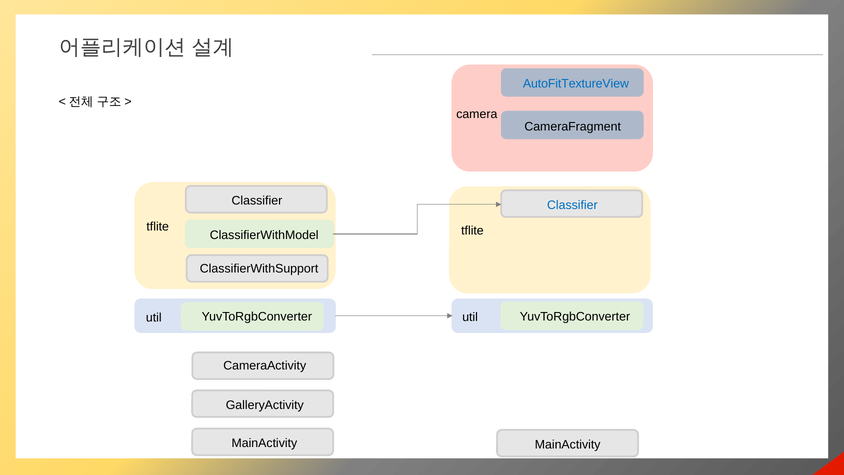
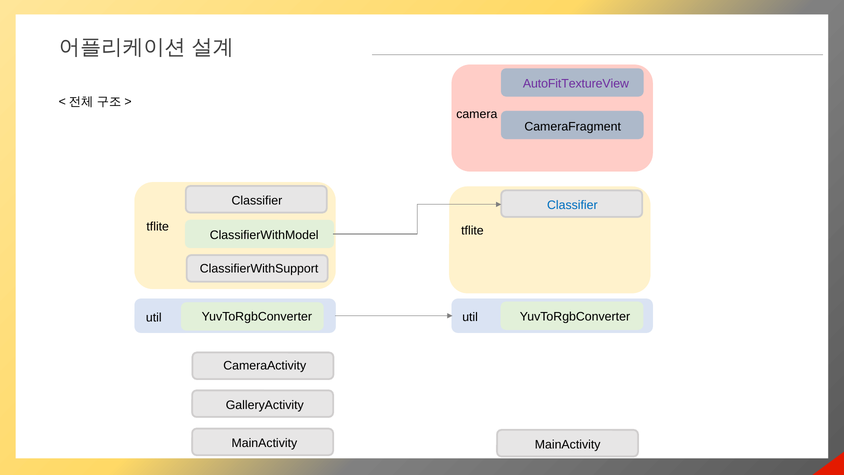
AutoFitTextureView colour: blue -> purple
